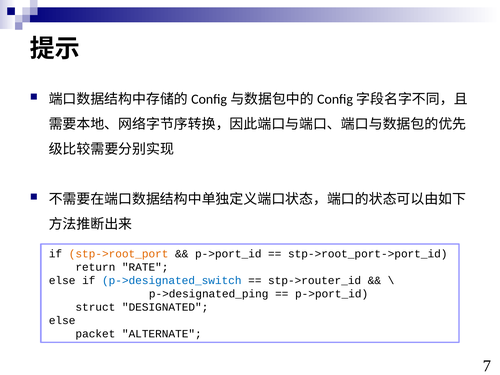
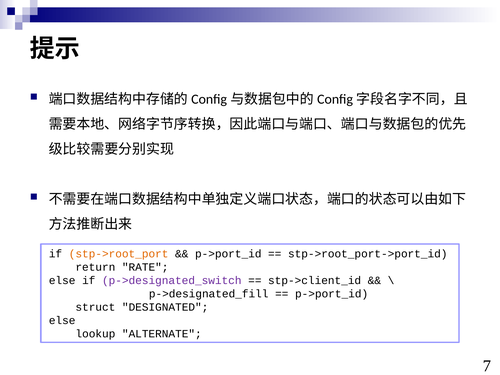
p->designated_switch colour: blue -> purple
stp->router_id: stp->router_id -> stp->client_id
p->designated_ping: p->designated_ping -> p->designated_fill
packet: packet -> lookup
